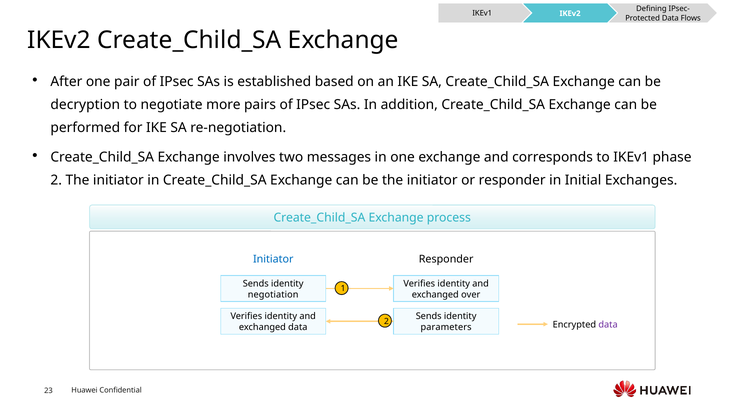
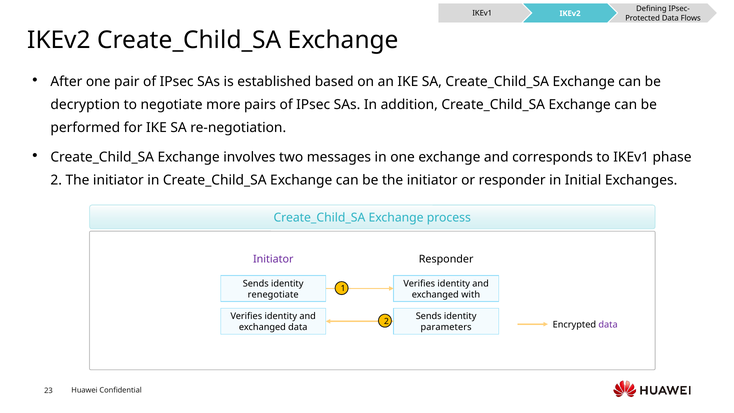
Initiator at (273, 259) colour: blue -> purple
negotiation: negotiation -> renegotiate
over: over -> with
